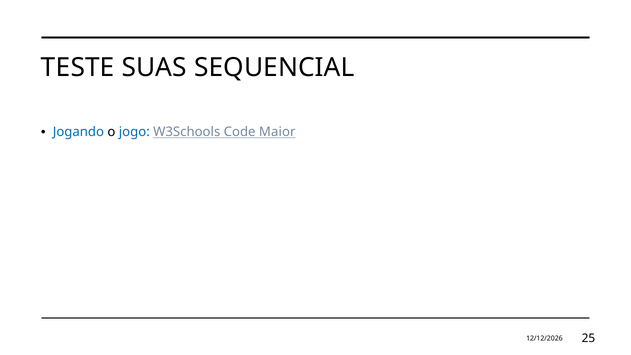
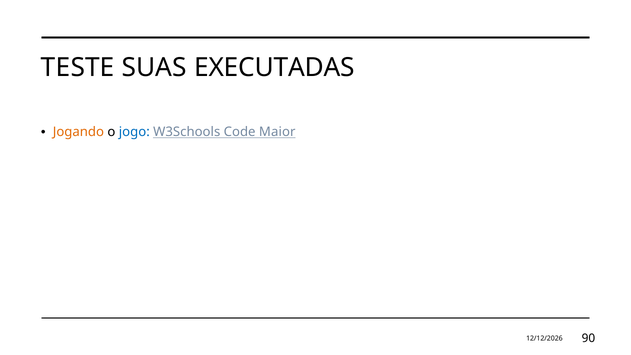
SEQUENCIAL: SEQUENCIAL -> EXECUTADAS
Jogando colour: blue -> orange
25: 25 -> 90
